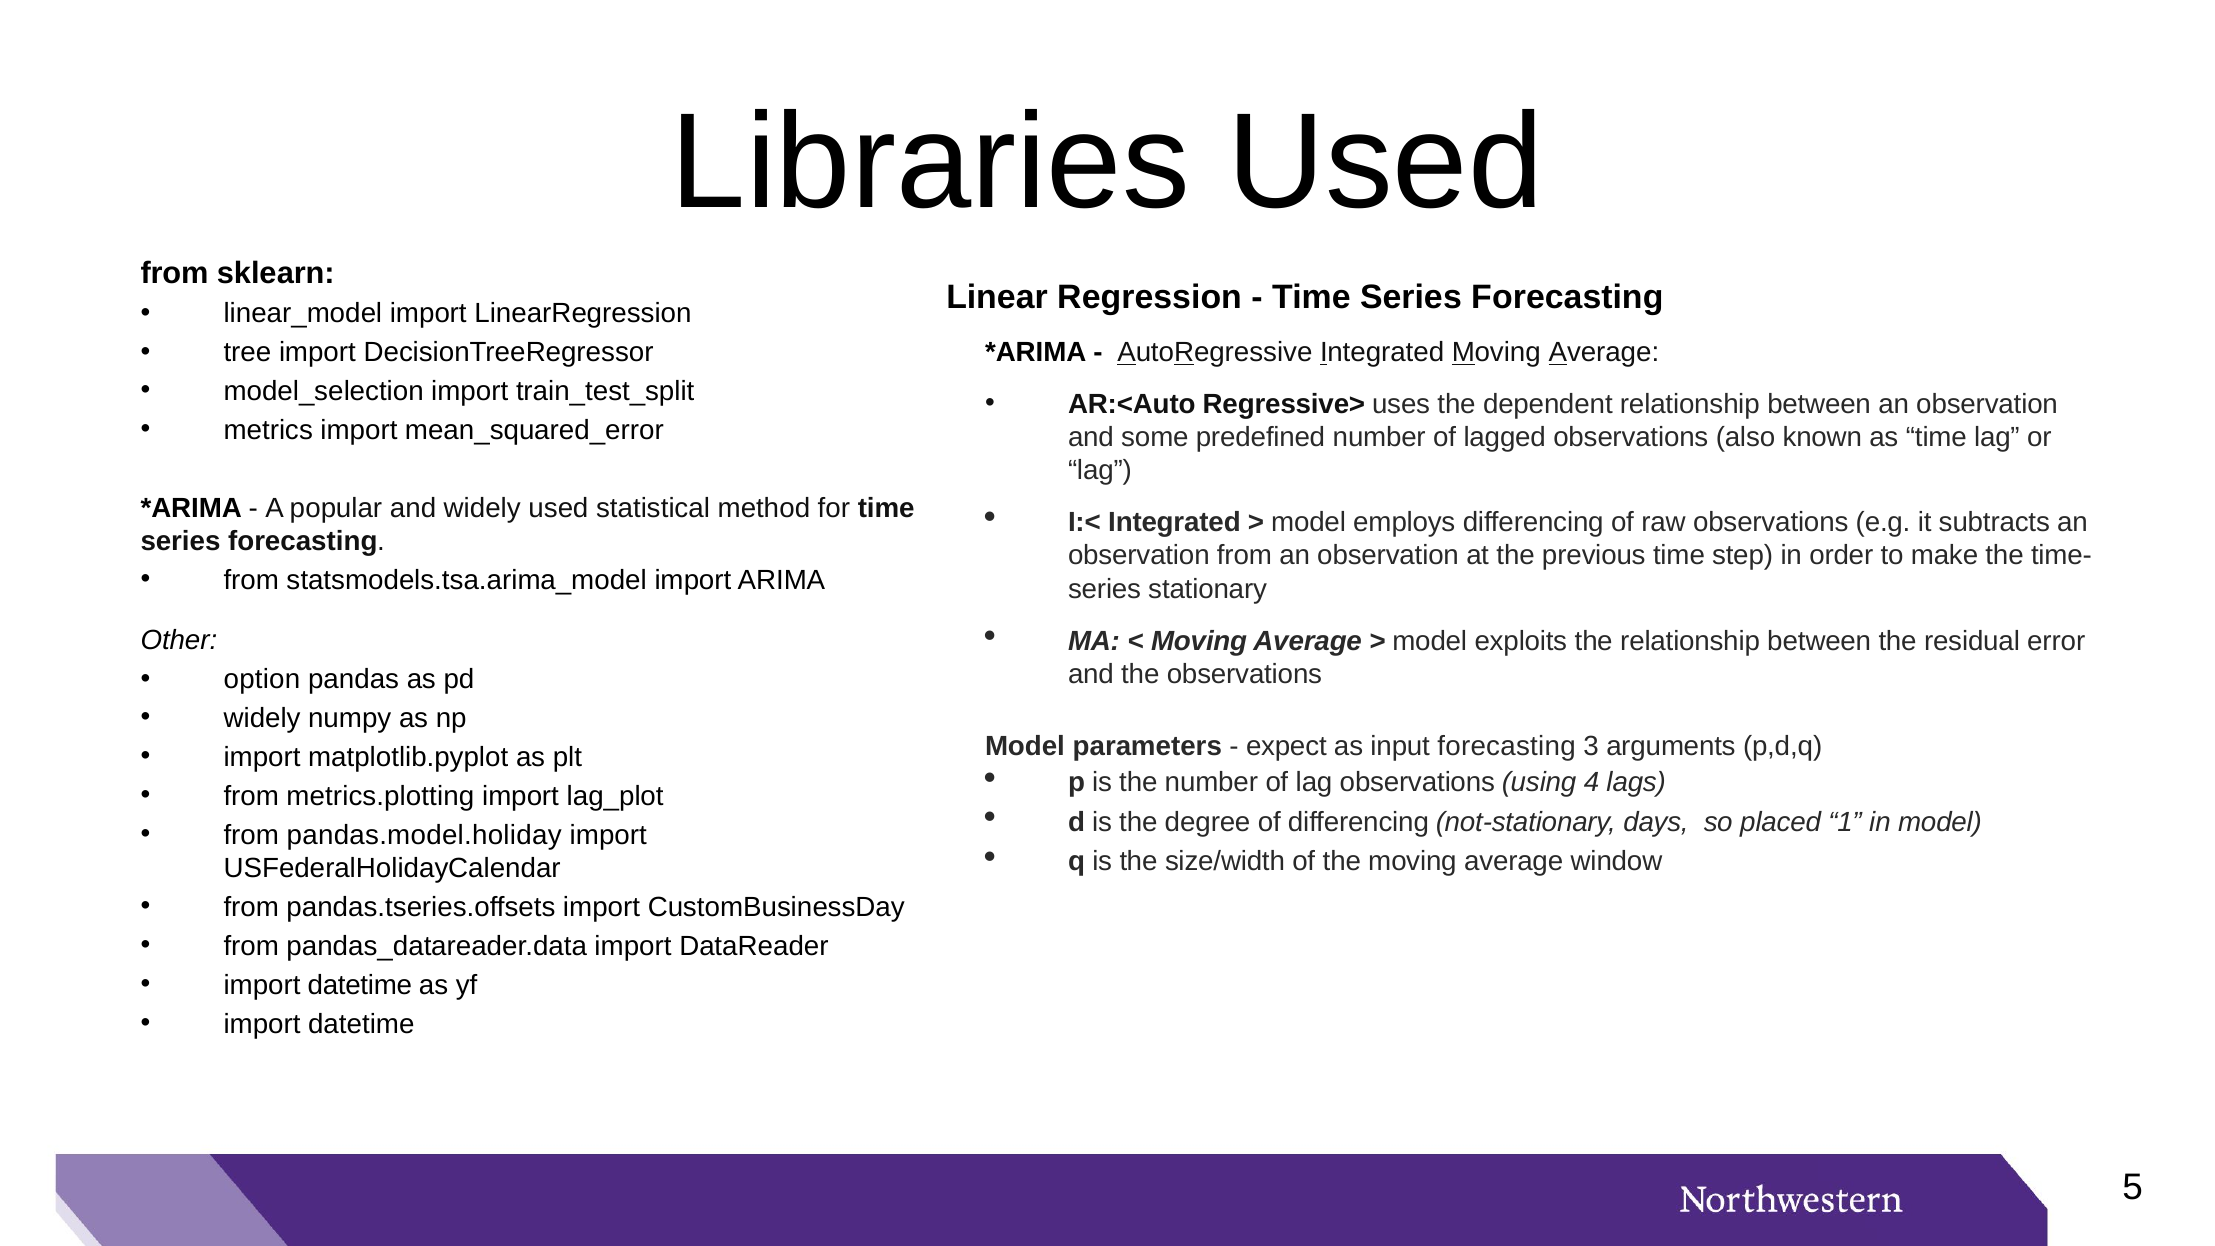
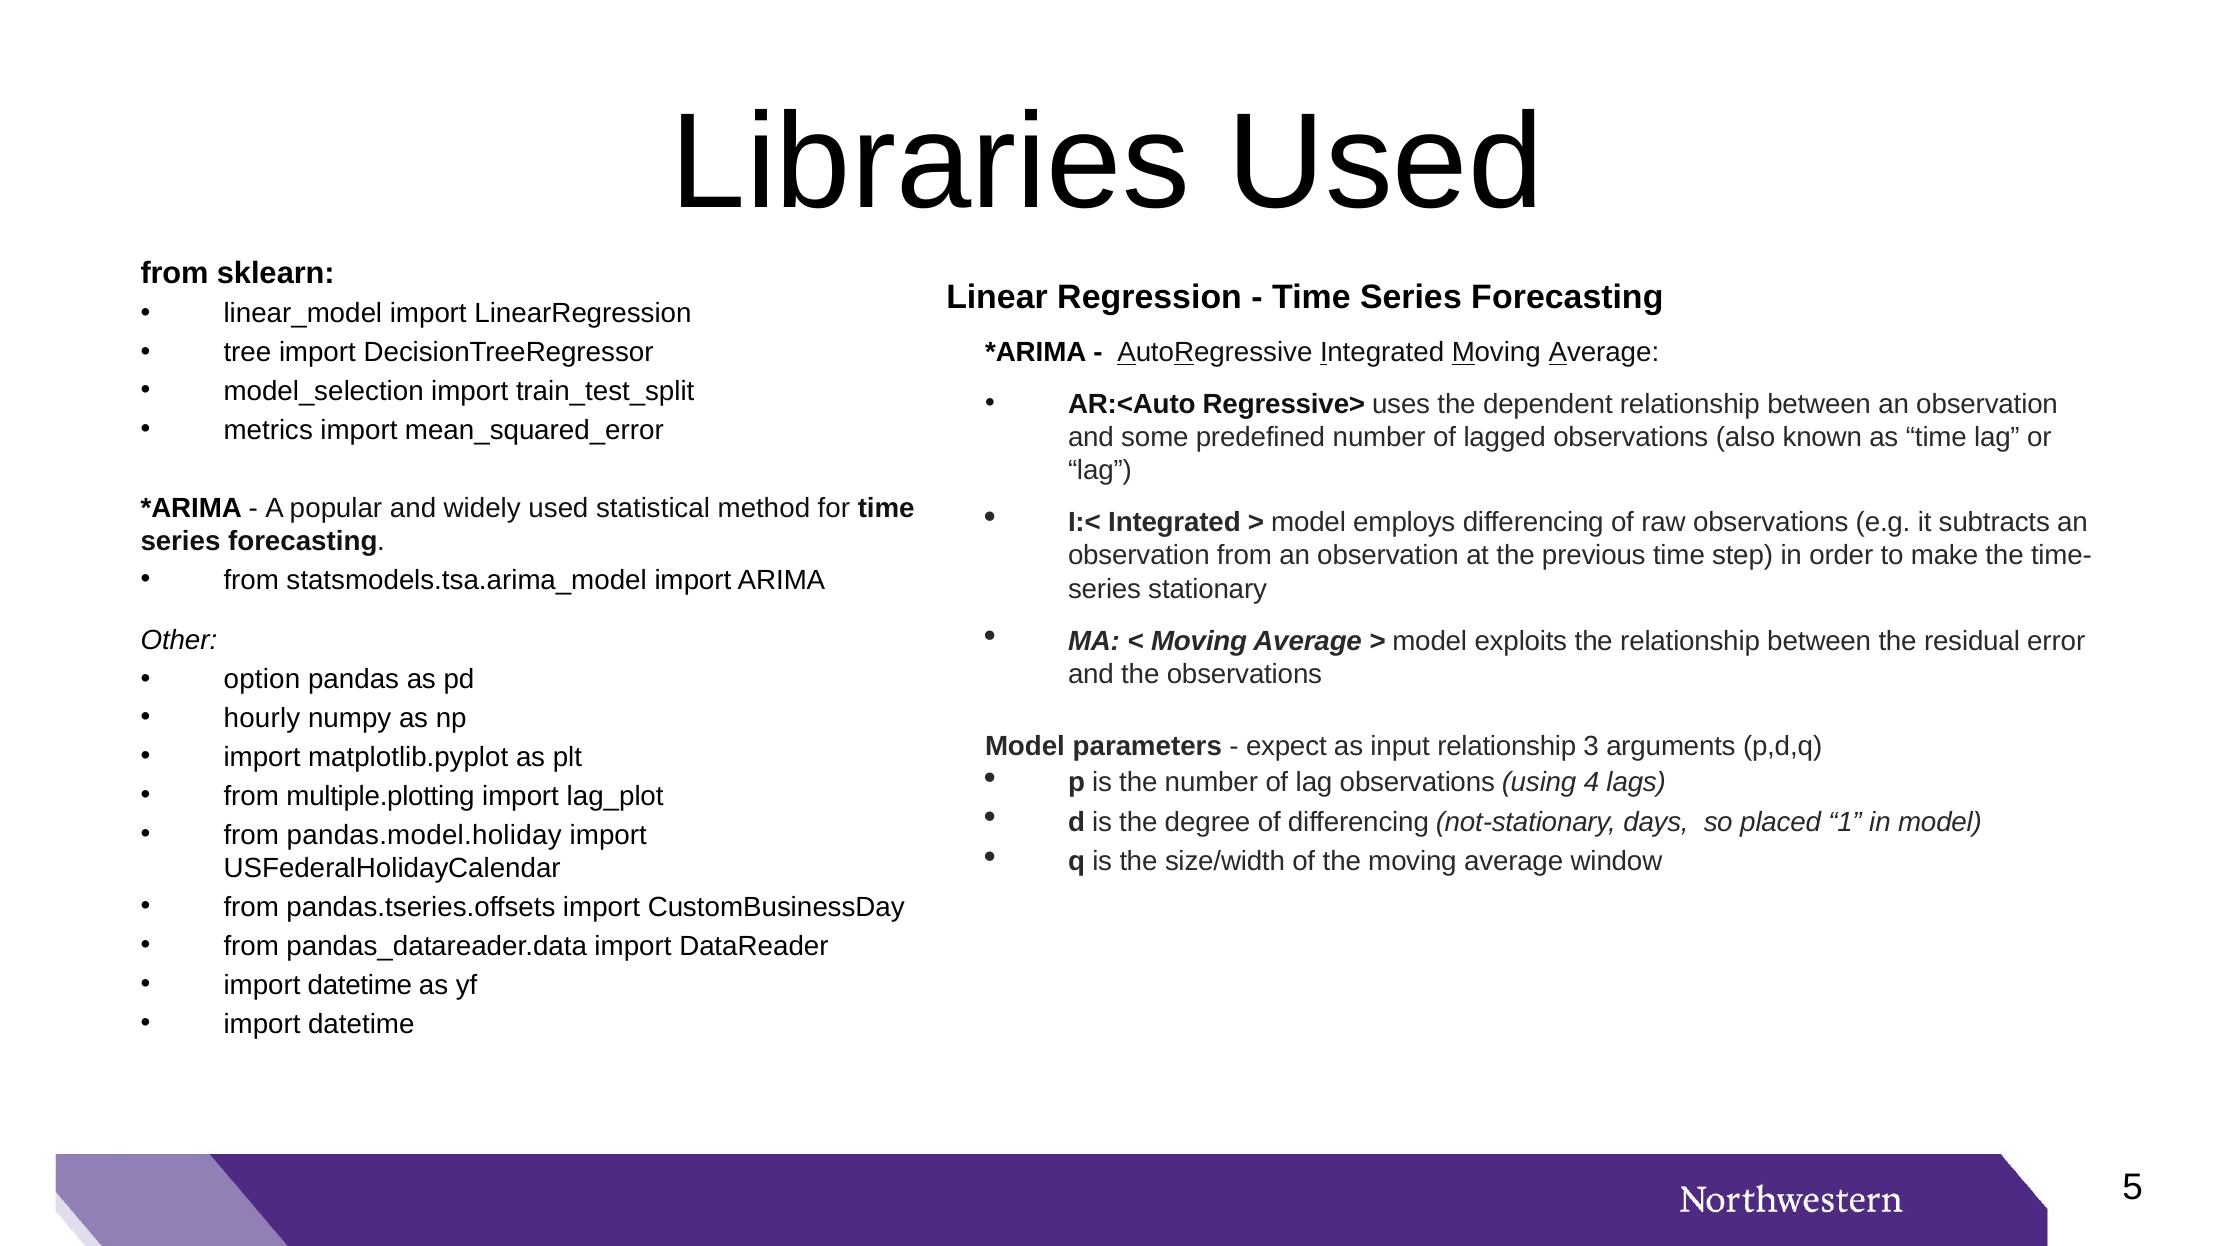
widely at (262, 718): widely -> hourly
input forecasting: forecasting -> relationship
metrics.plotting: metrics.plotting -> multiple.plotting
